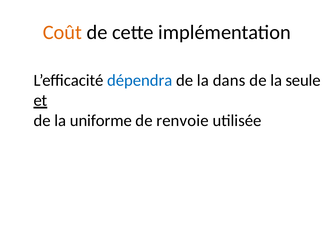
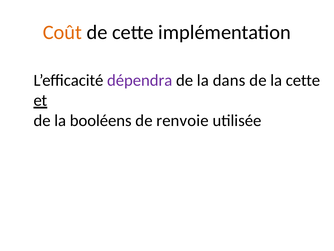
dépendra colour: blue -> purple
la seule: seule -> cette
uniforme: uniforme -> booléens
